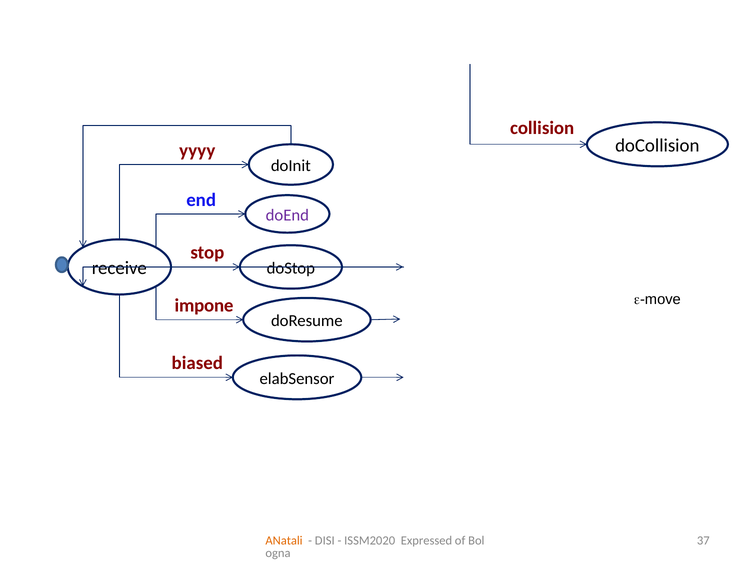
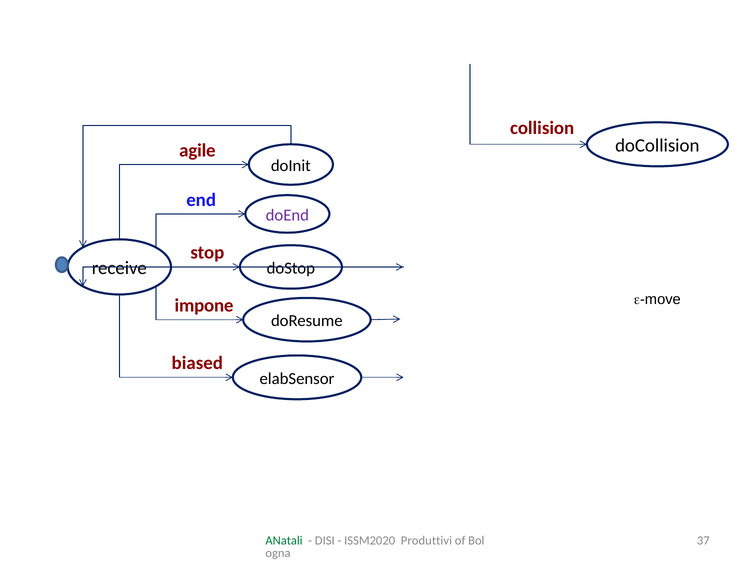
yyyy: yyyy -> agile
ANatali colour: orange -> green
Expressed: Expressed -> Produttivi
